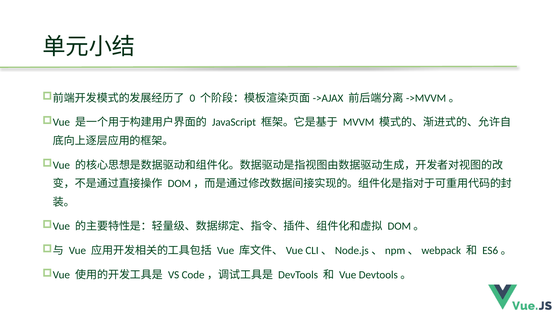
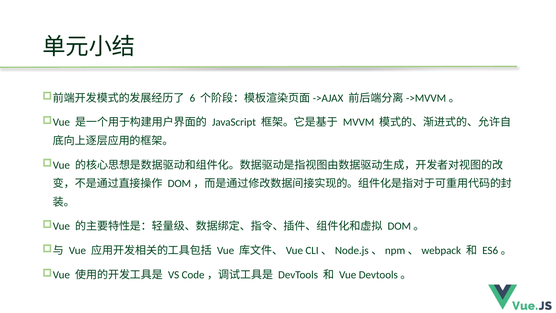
0: 0 -> 6
